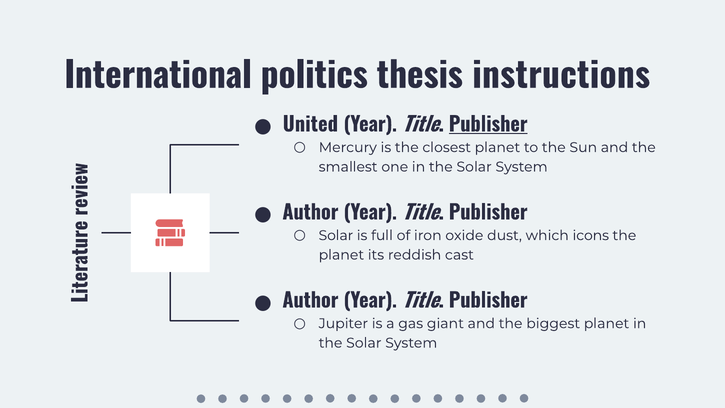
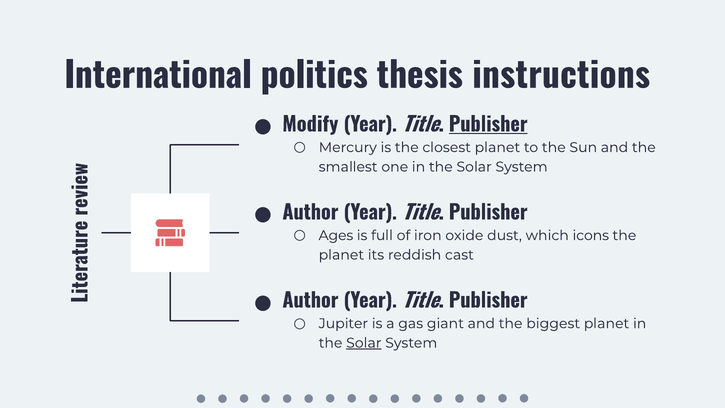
United: United -> Modify
Solar at (336, 235): Solar -> Ages
Solar at (364, 343) underline: none -> present
